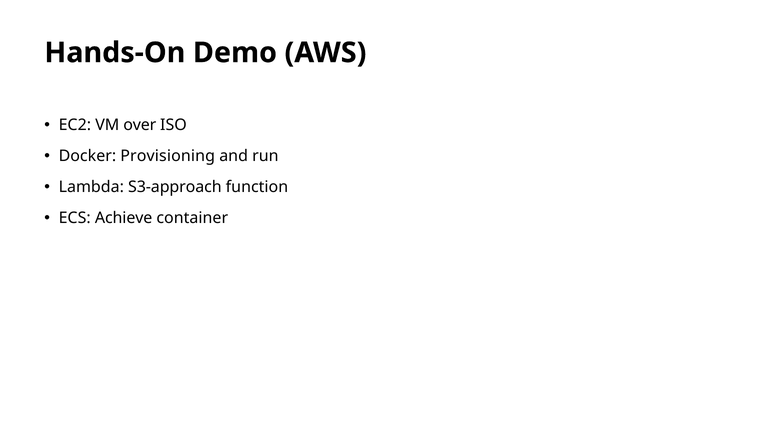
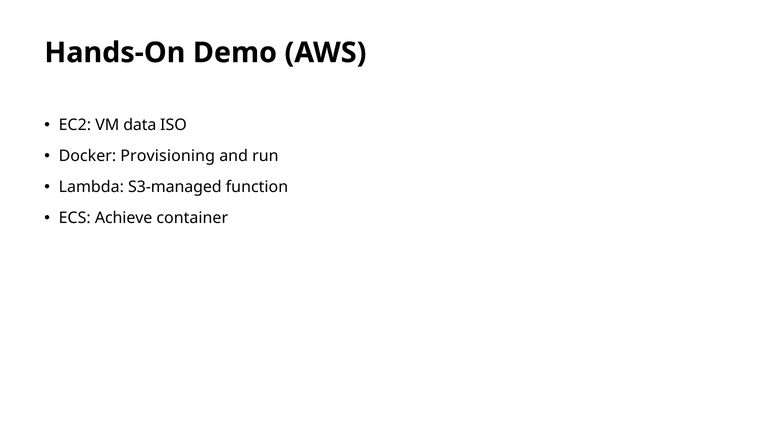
over: over -> data
S3-approach: S3-approach -> S3-managed
